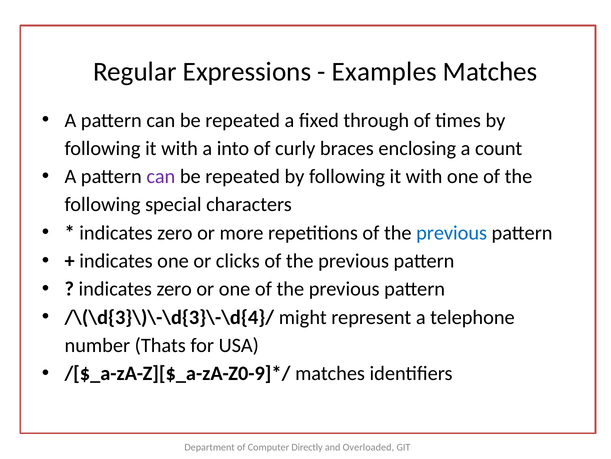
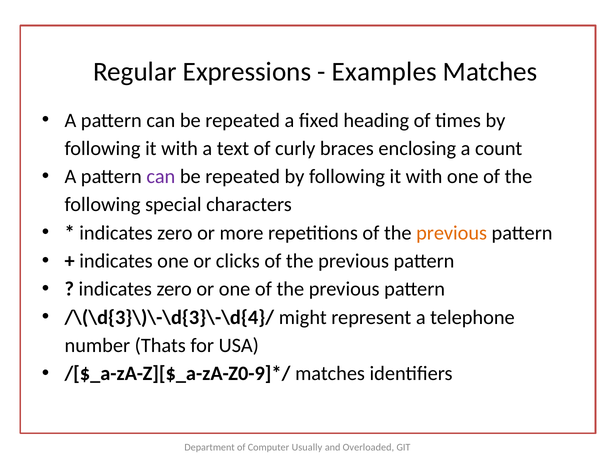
through: through -> heading
a into: into -> text
previous at (452, 232) colour: blue -> orange
Directly: Directly -> Usually
